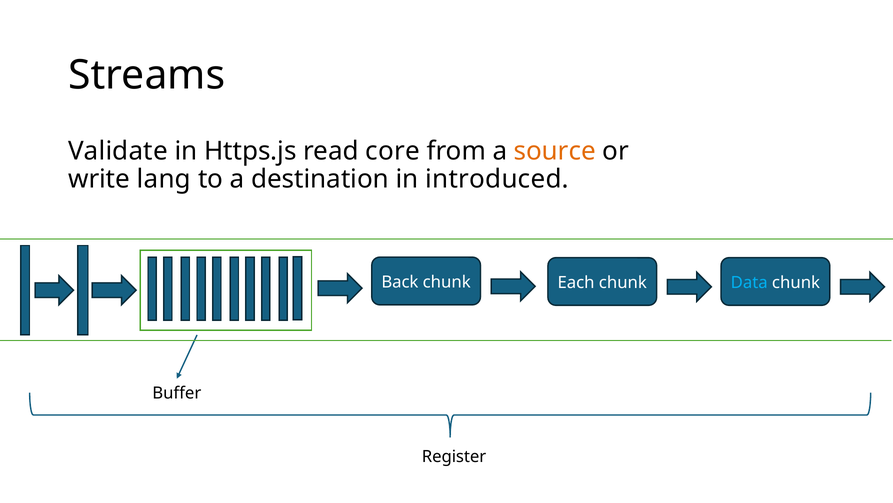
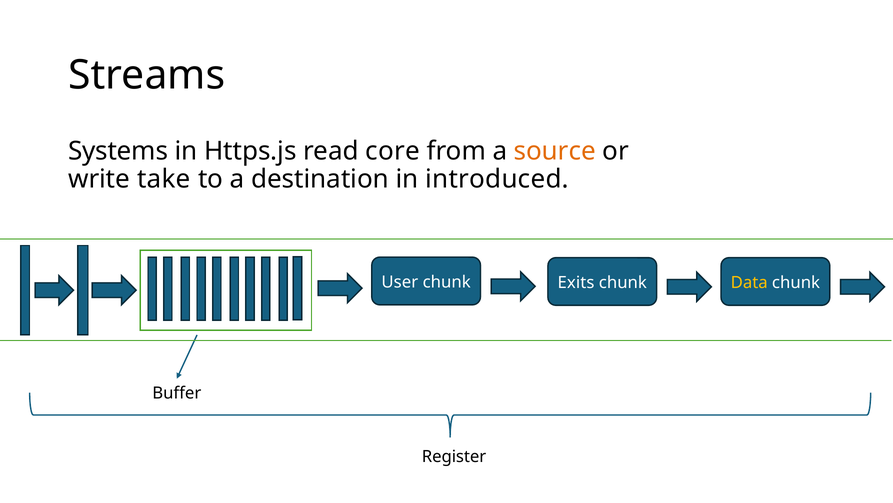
Validate: Validate -> Systems
lang: lang -> take
Back: Back -> User
Each: Each -> Exits
Data colour: light blue -> yellow
